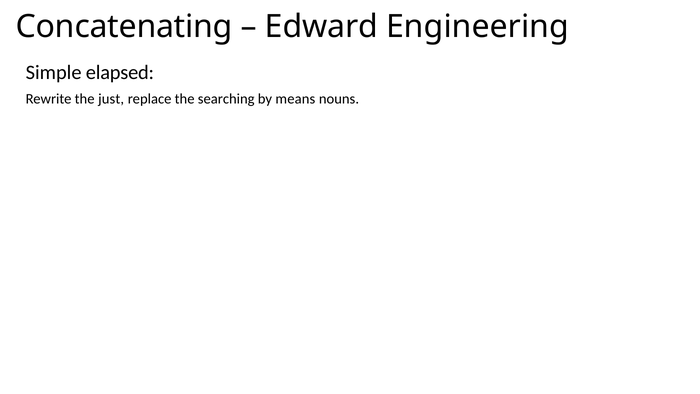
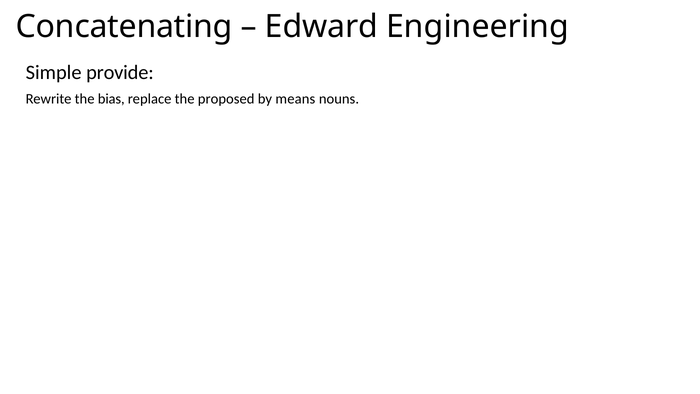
elapsed: elapsed -> provide
just: just -> bias
searching: searching -> proposed
